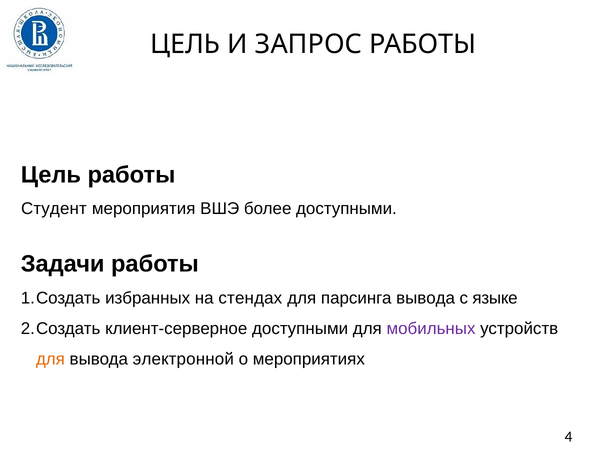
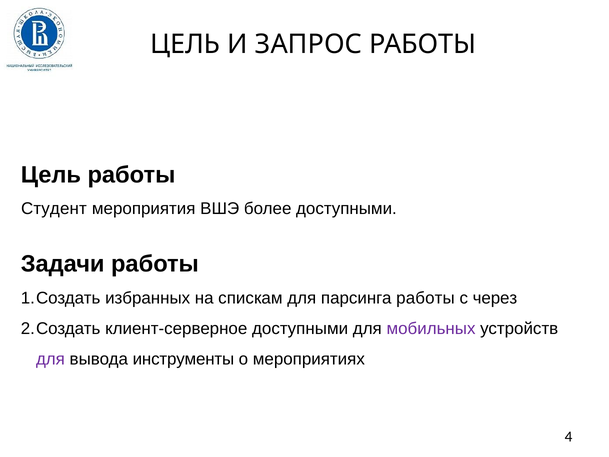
стендах: стендах -> спискам
парсинга вывода: вывода -> работы
языке: языке -> через
для at (50, 359) colour: orange -> purple
электронной: электронной -> инструменты
